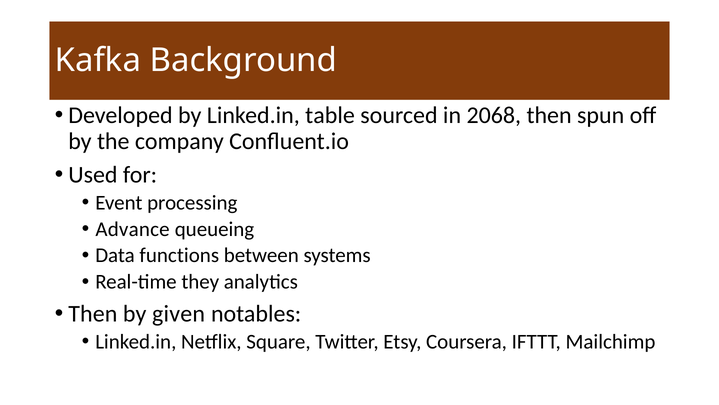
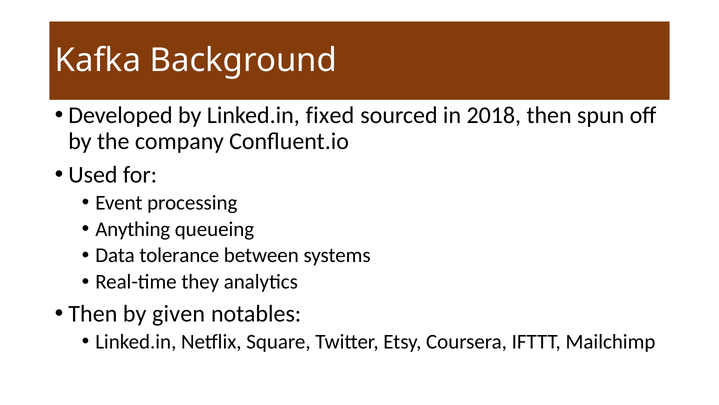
table: table -> fixed
2068: 2068 -> 2018
Advance: Advance -> Anything
functions: functions -> tolerance
